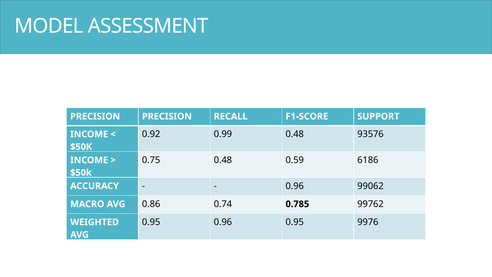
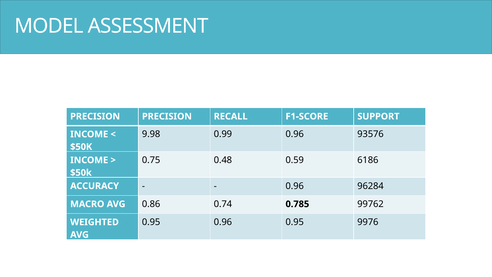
0.92: 0.92 -> 9.98
0.99 0.48: 0.48 -> 0.96
99062: 99062 -> 96284
